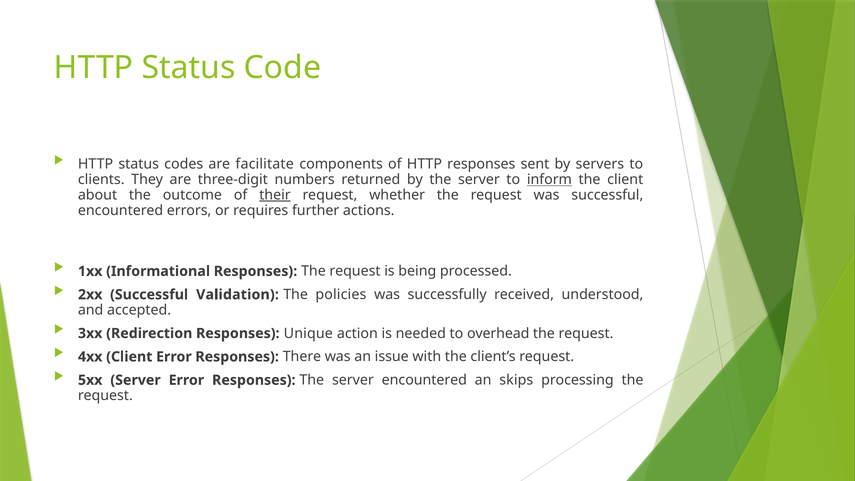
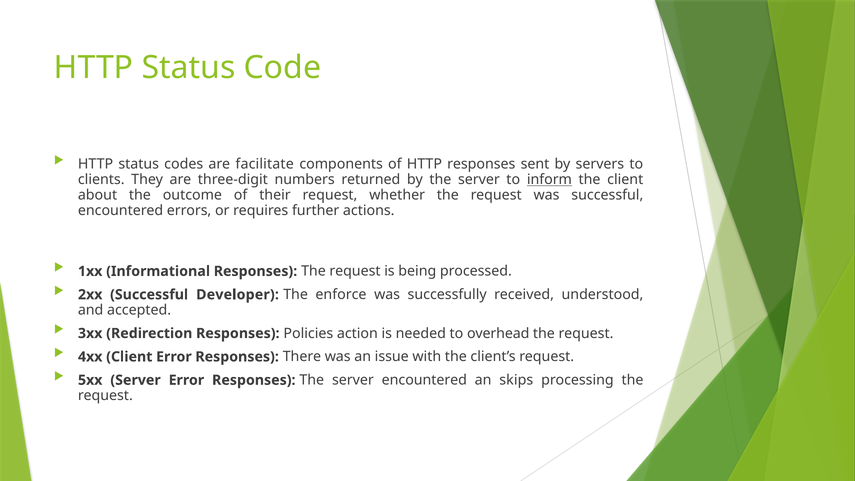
their underline: present -> none
Validation: Validation -> Developer
policies: policies -> enforce
Unique: Unique -> Policies
